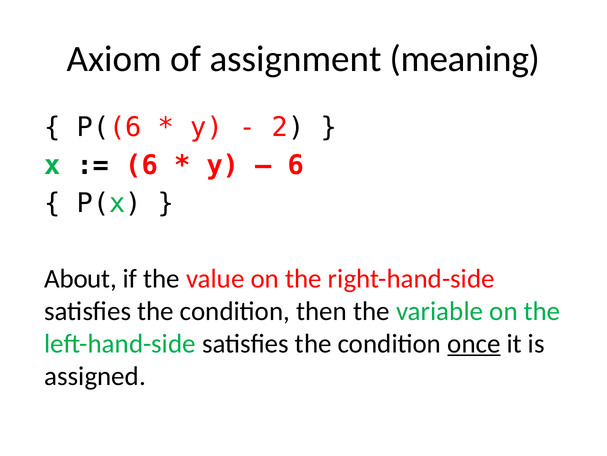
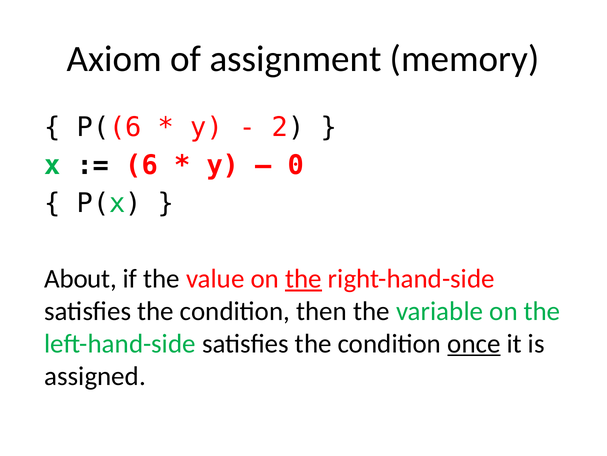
meaning: meaning -> memory
6 at (296, 165): 6 -> 0
the at (303, 278) underline: none -> present
